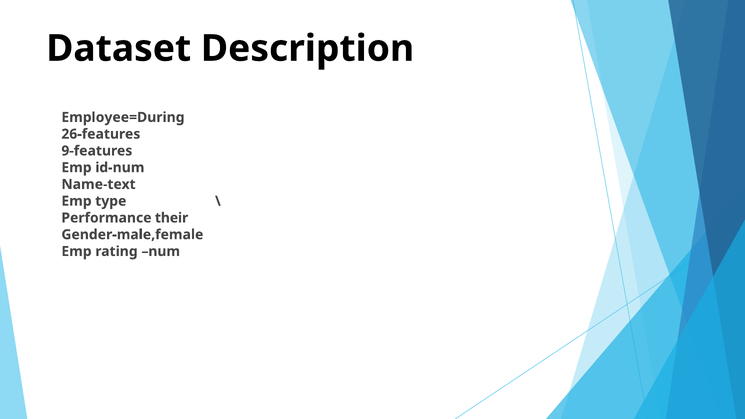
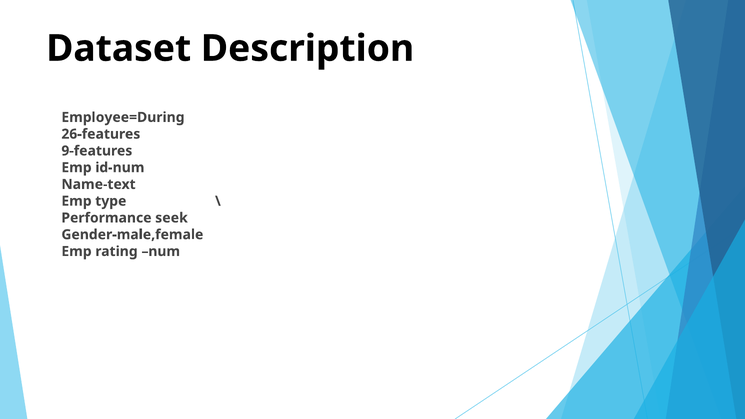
their: their -> seek
